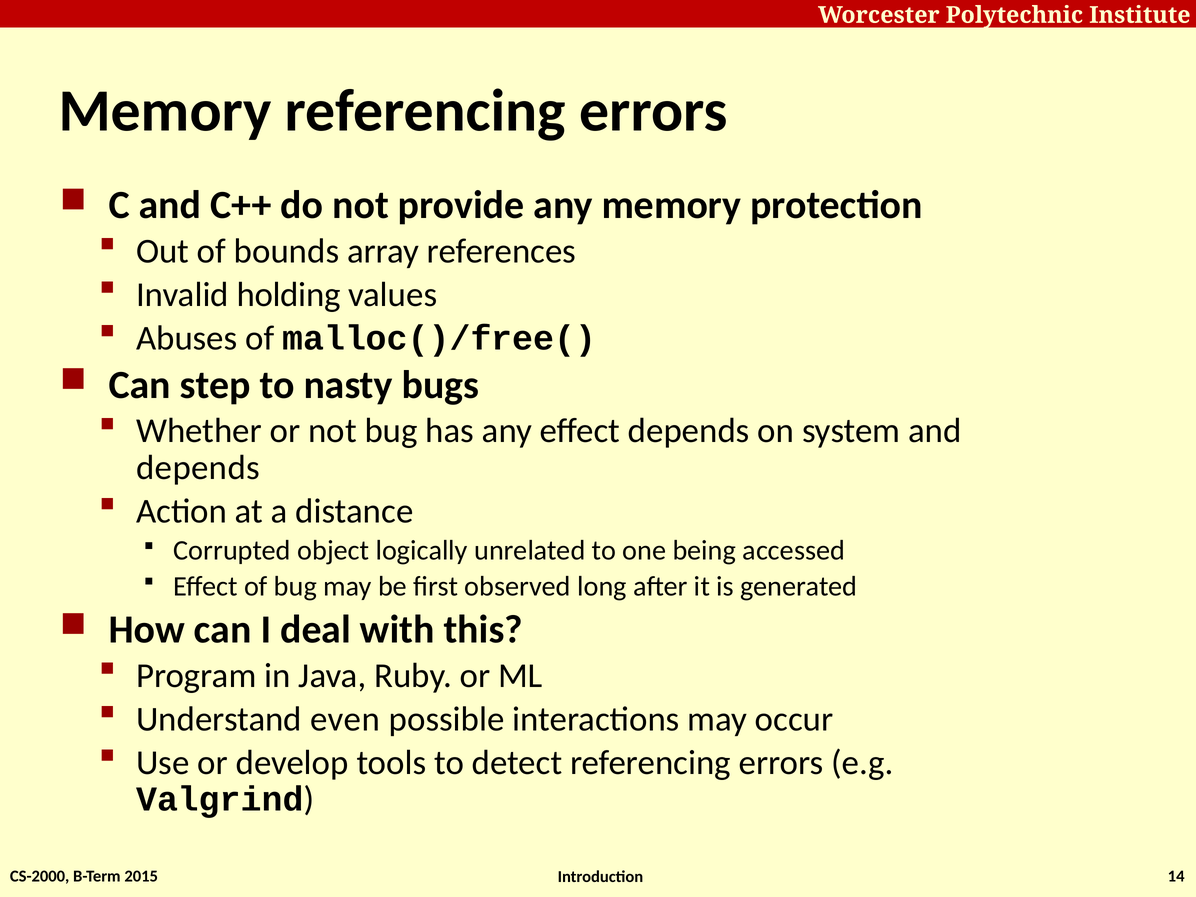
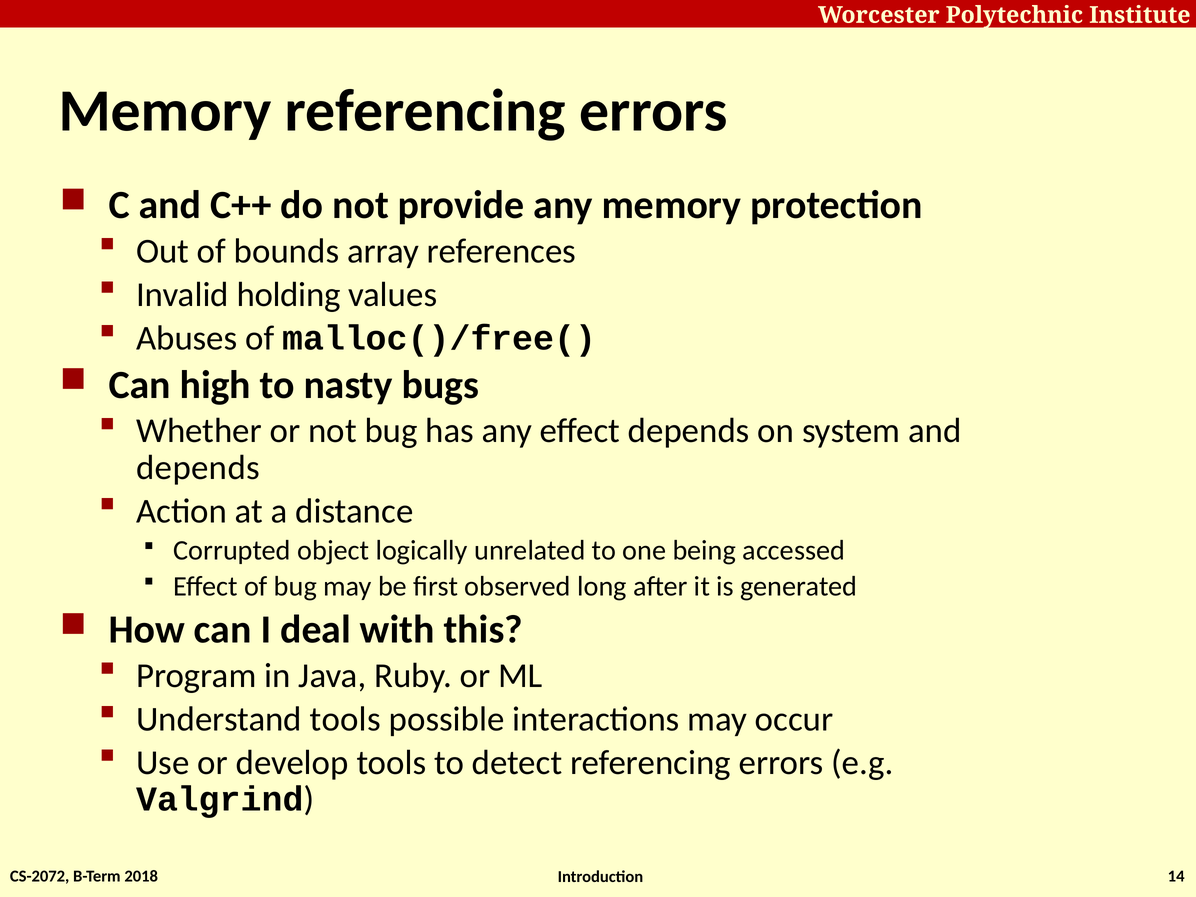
step: step -> high
Understand even: even -> tools
CS-2000: CS-2000 -> CS-2072
2015: 2015 -> 2018
